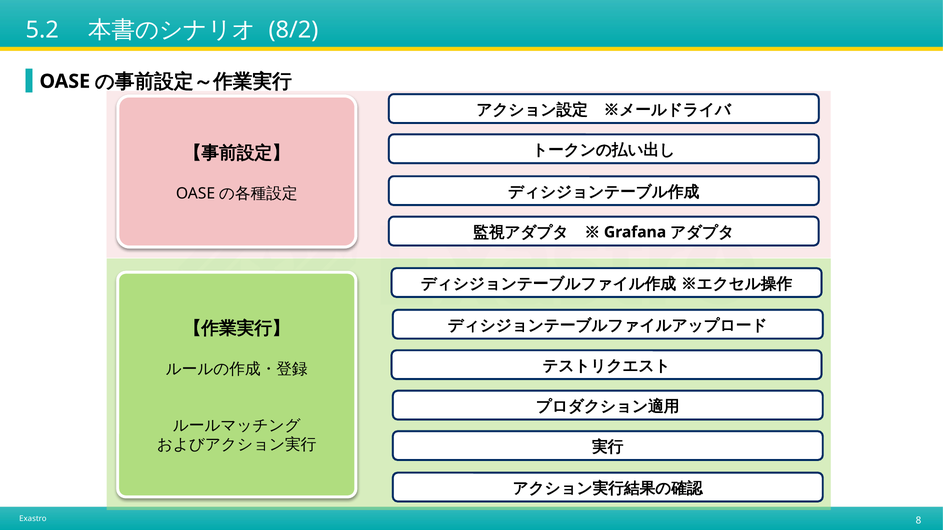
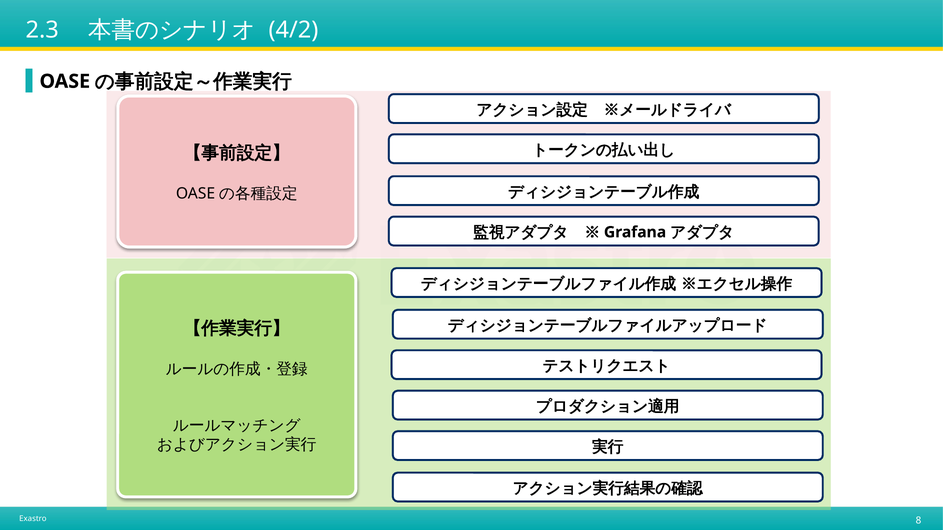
5.2: 5.2 -> 2.3
8/2: 8/2 -> 4/2
